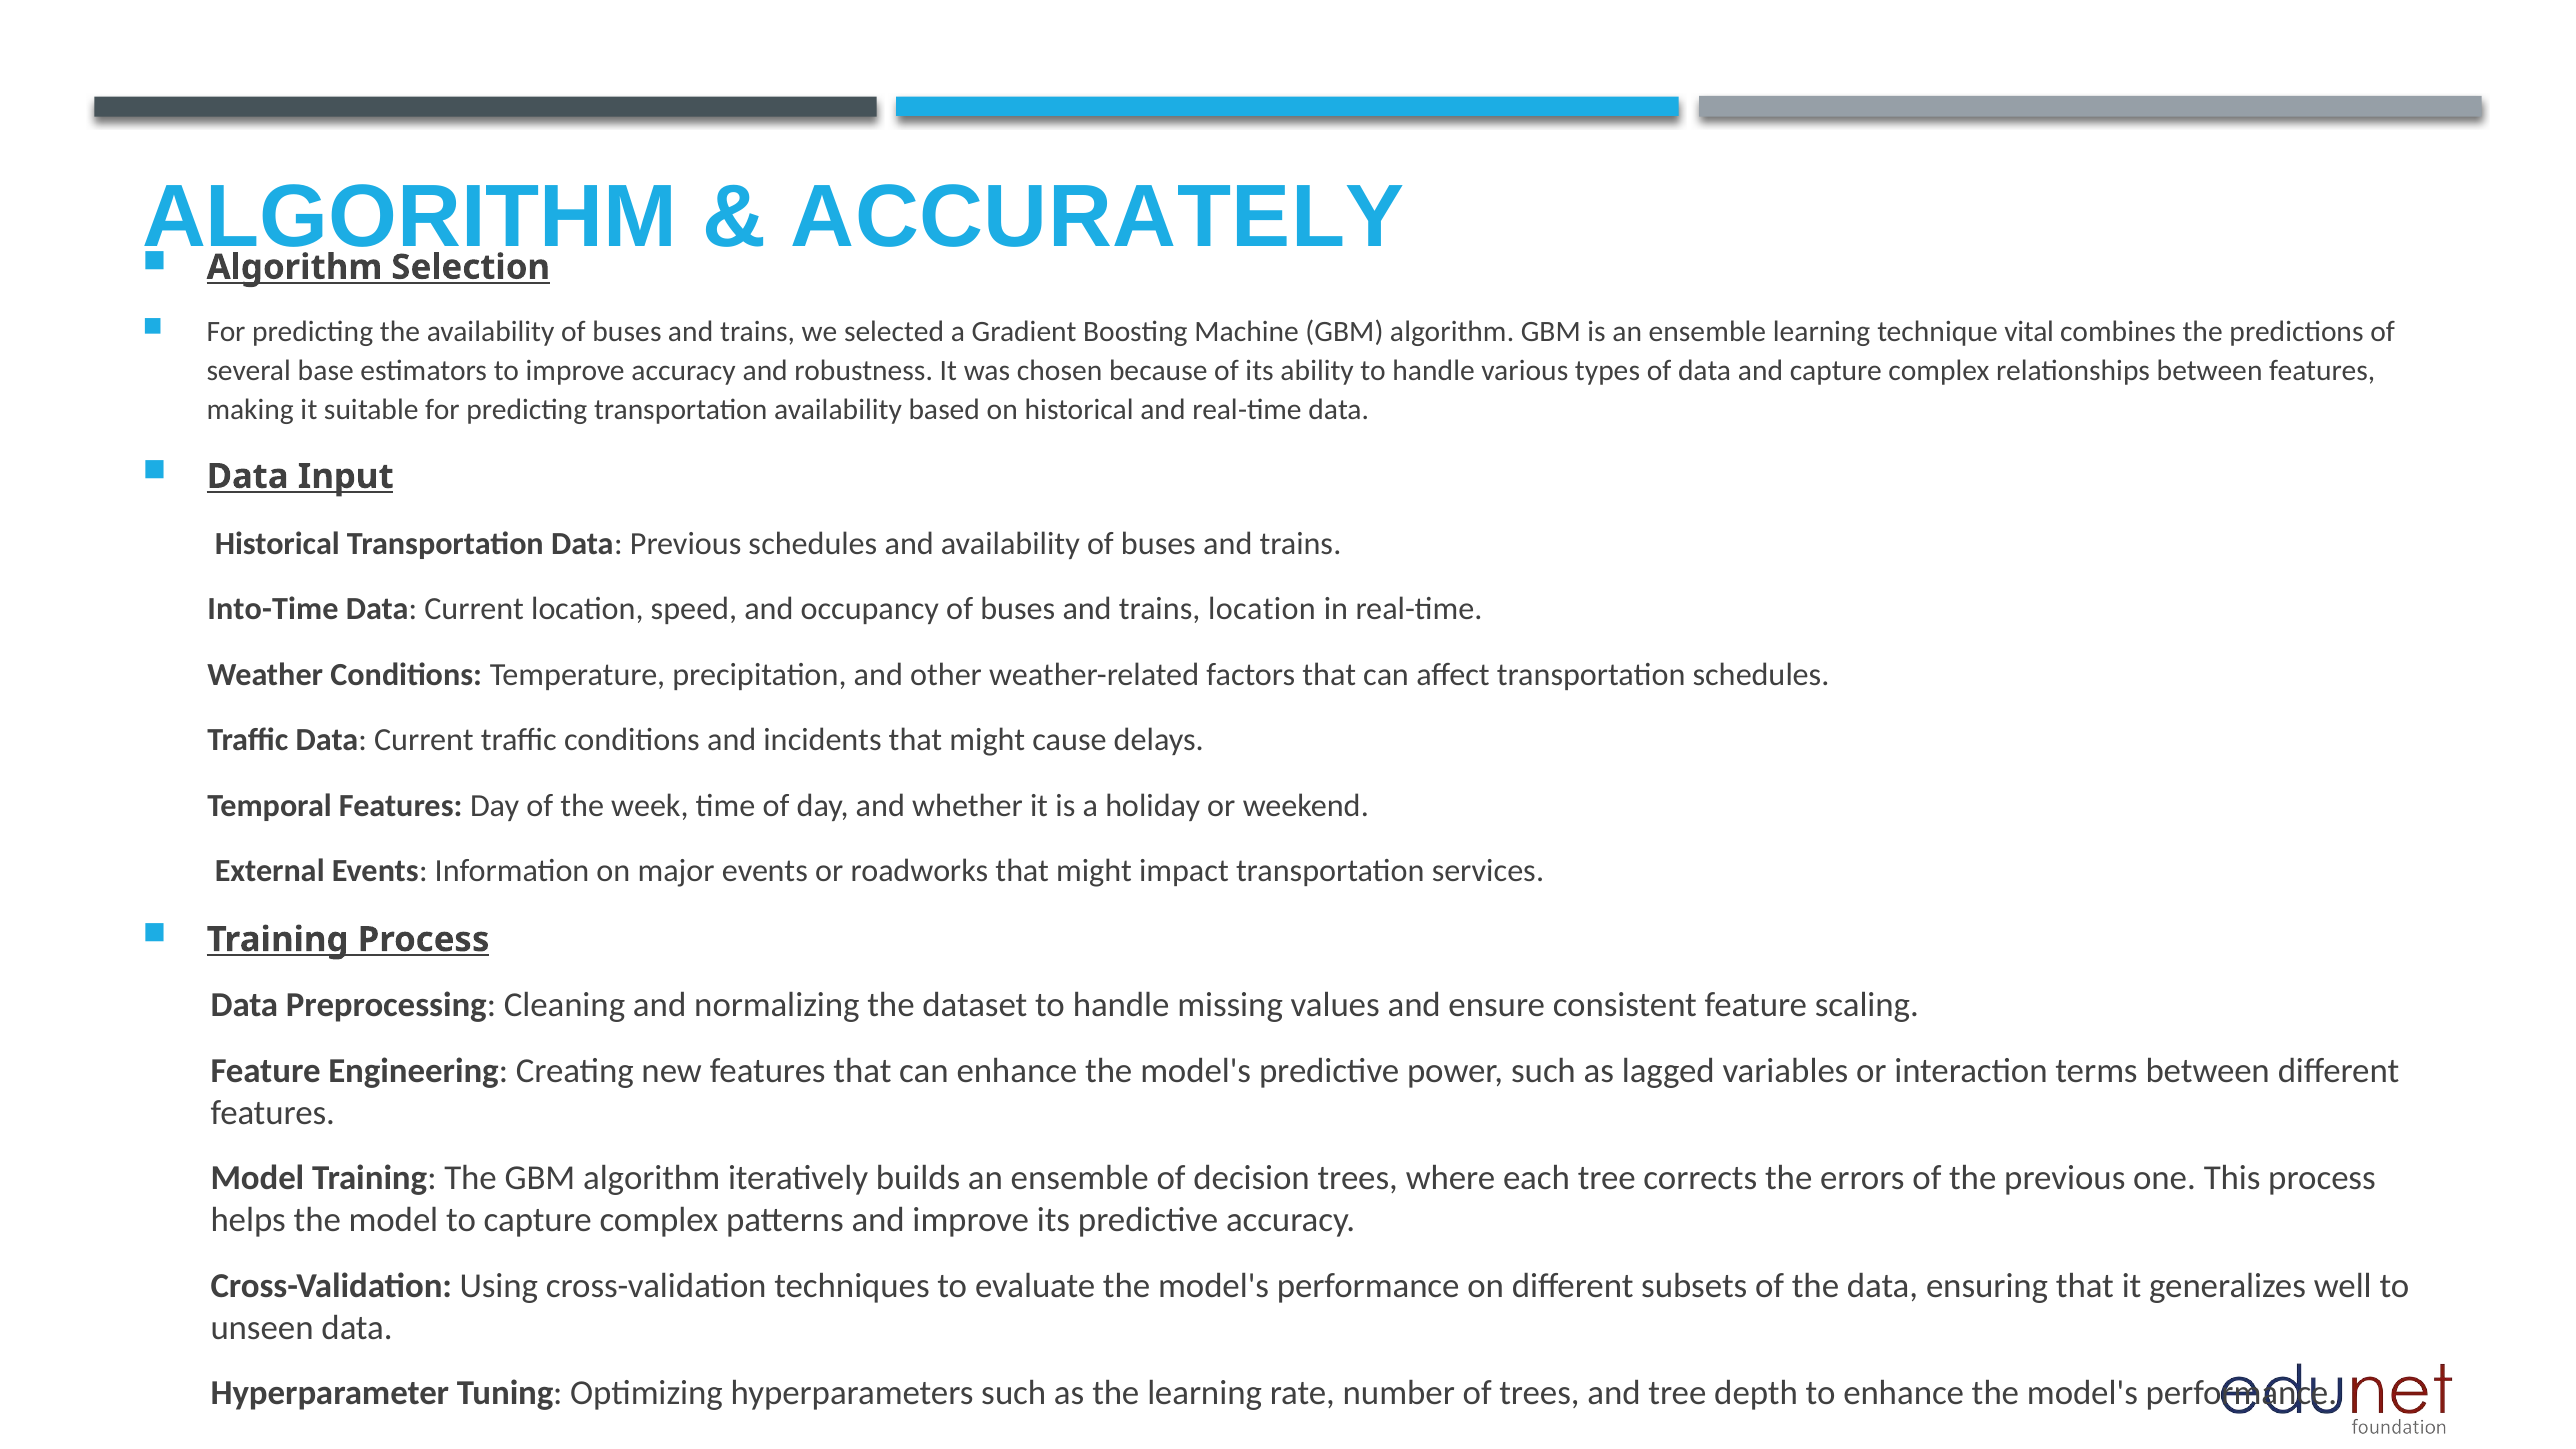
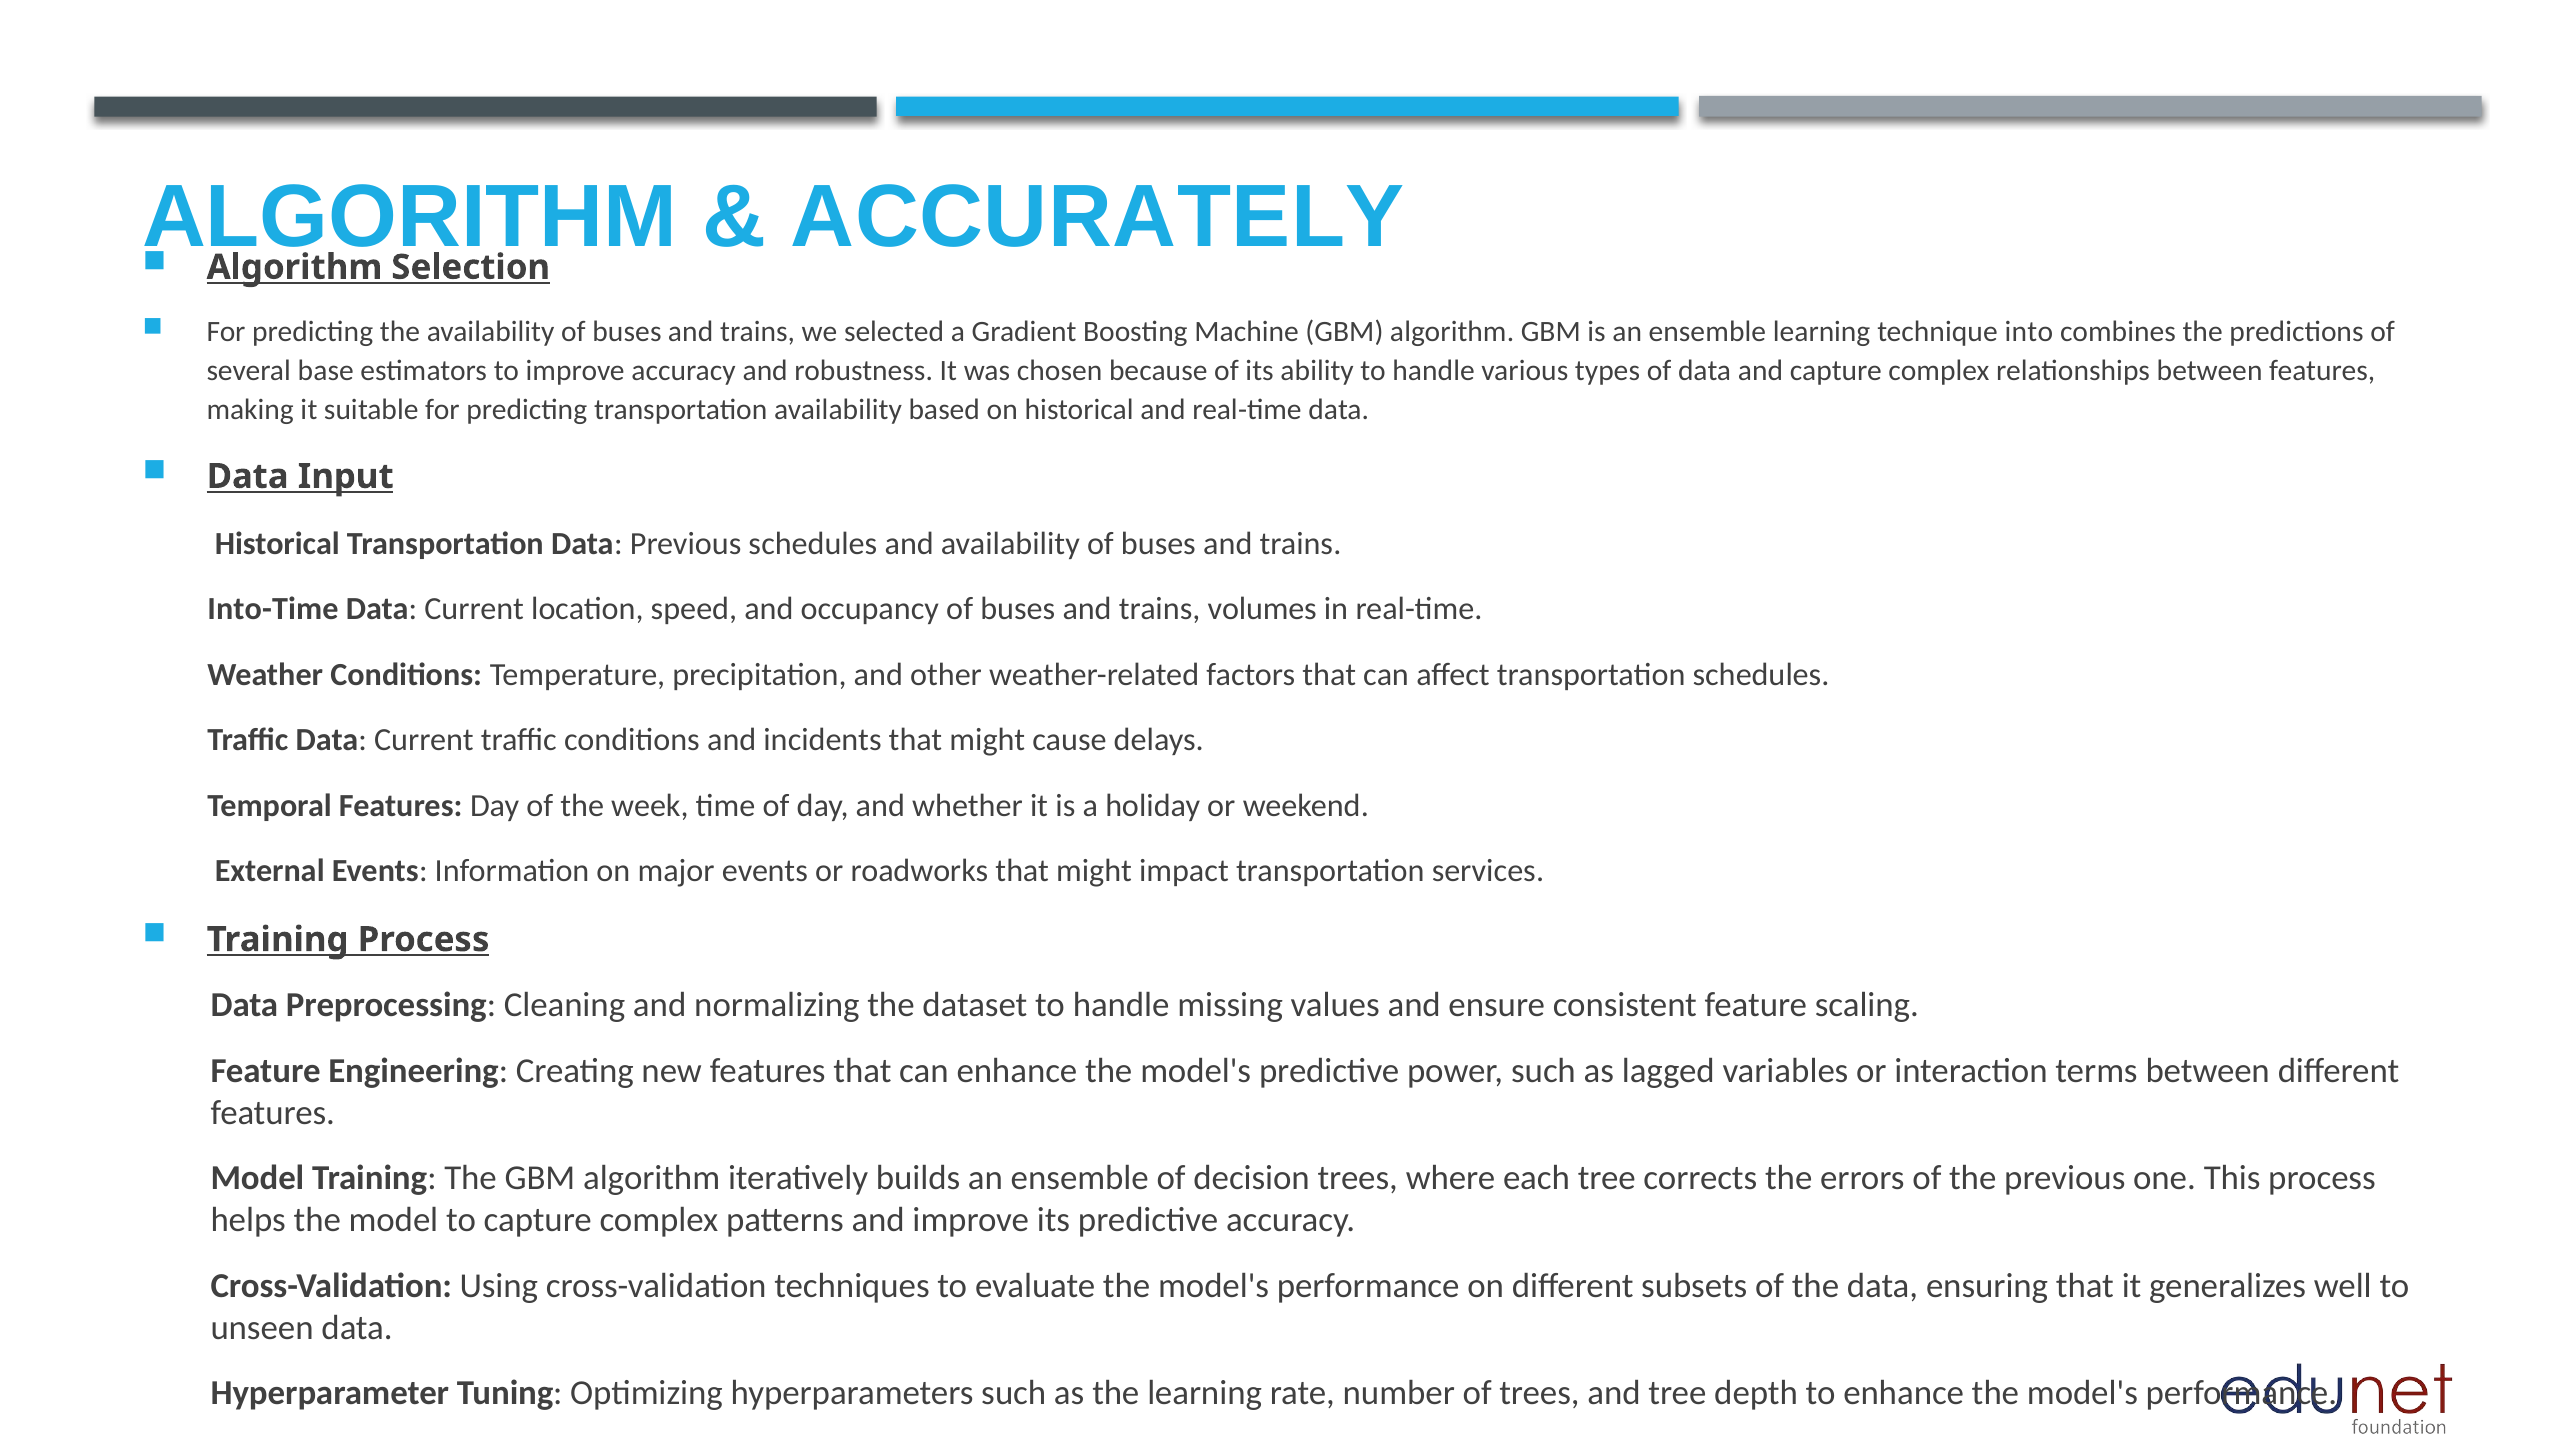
vital: vital -> into
trains location: location -> volumes
